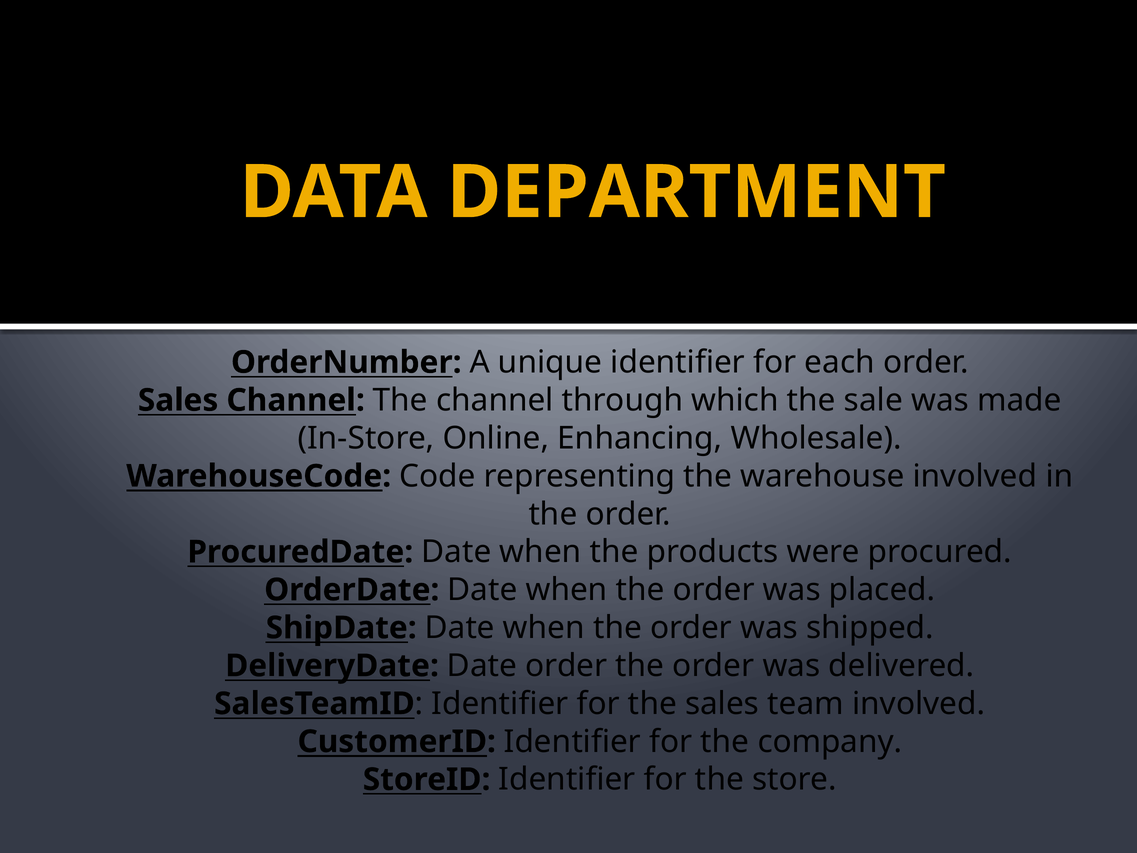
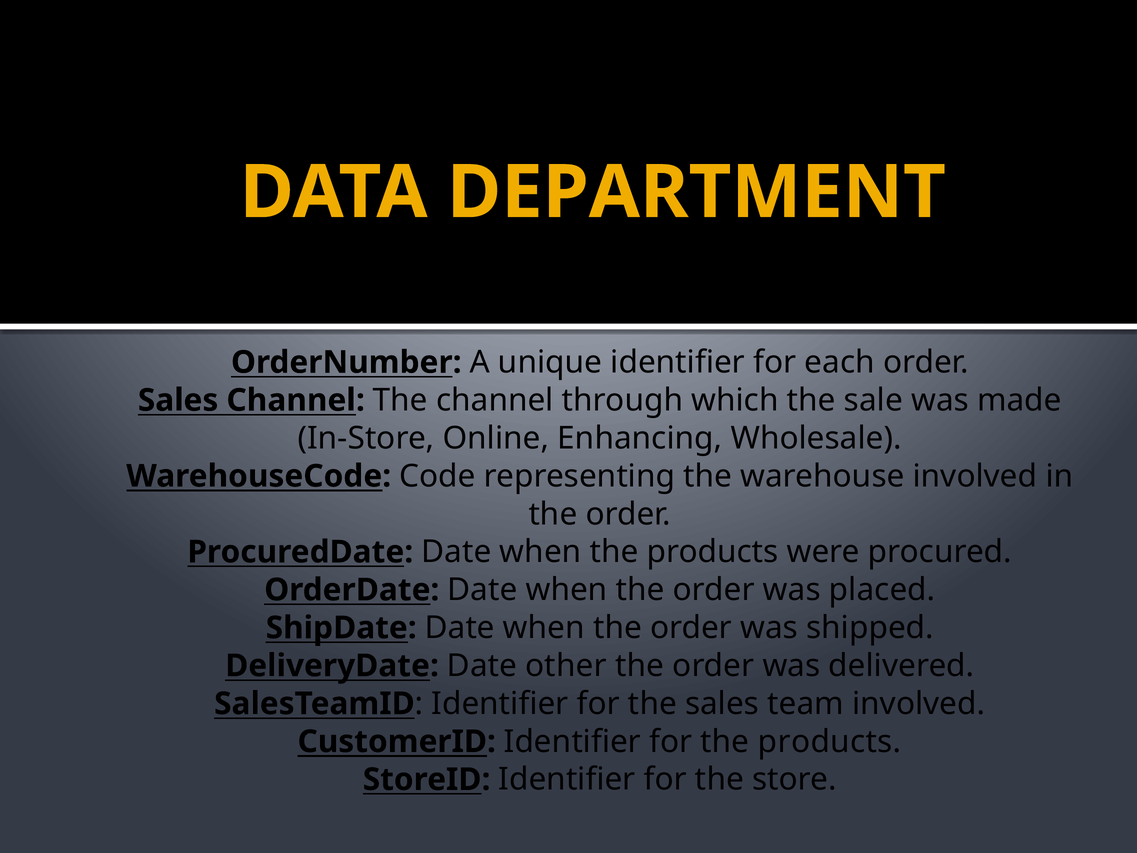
Date order: order -> other
for the company: company -> products
